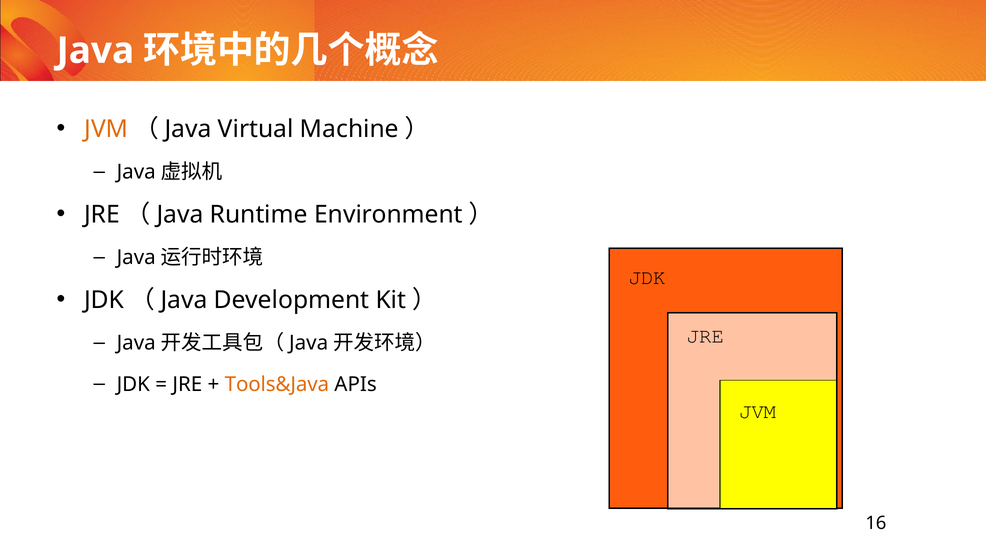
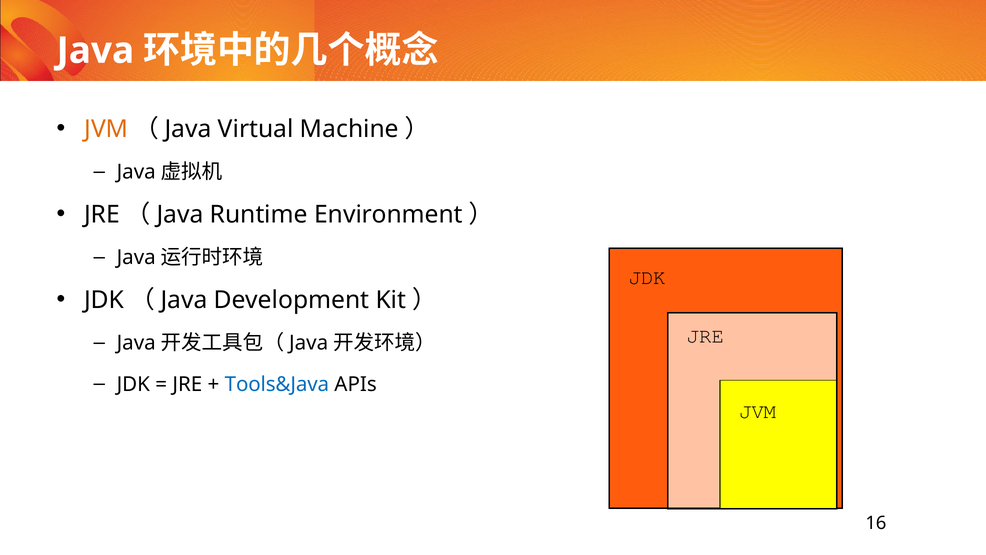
Tools&Java colour: orange -> blue
